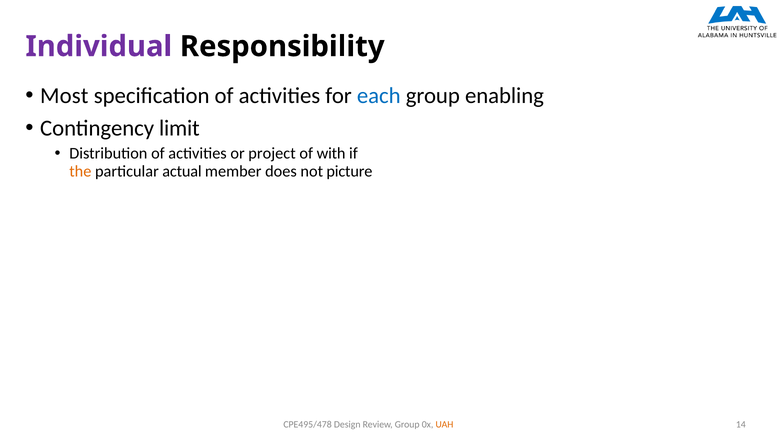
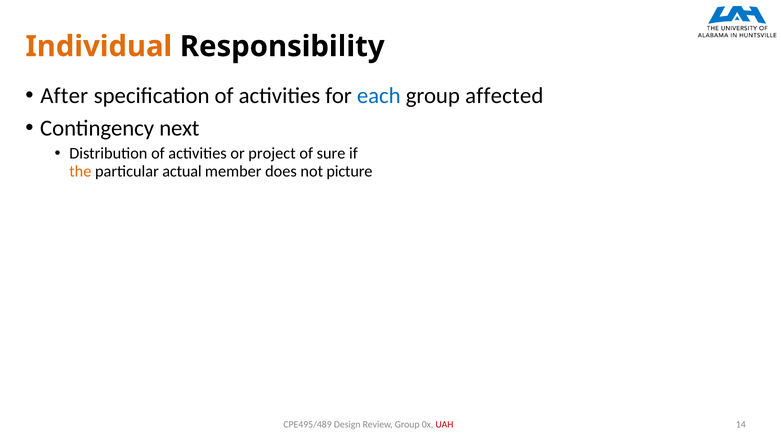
Individual colour: purple -> orange
Most: Most -> After
enabling: enabling -> affected
limit: limit -> next
with: with -> sure
CPE495/478: CPE495/478 -> CPE495/489
UAH colour: orange -> red
